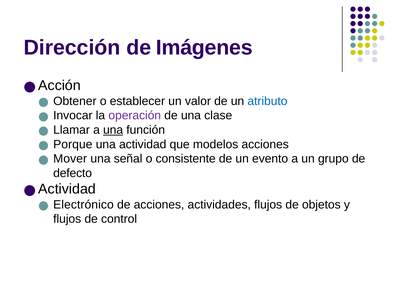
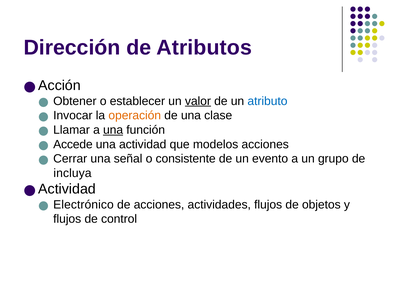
Imágenes: Imágenes -> Atributos
valor underline: none -> present
operación colour: purple -> orange
Porque: Porque -> Accede
Mover: Mover -> Cerrar
defecto: defecto -> incluya
